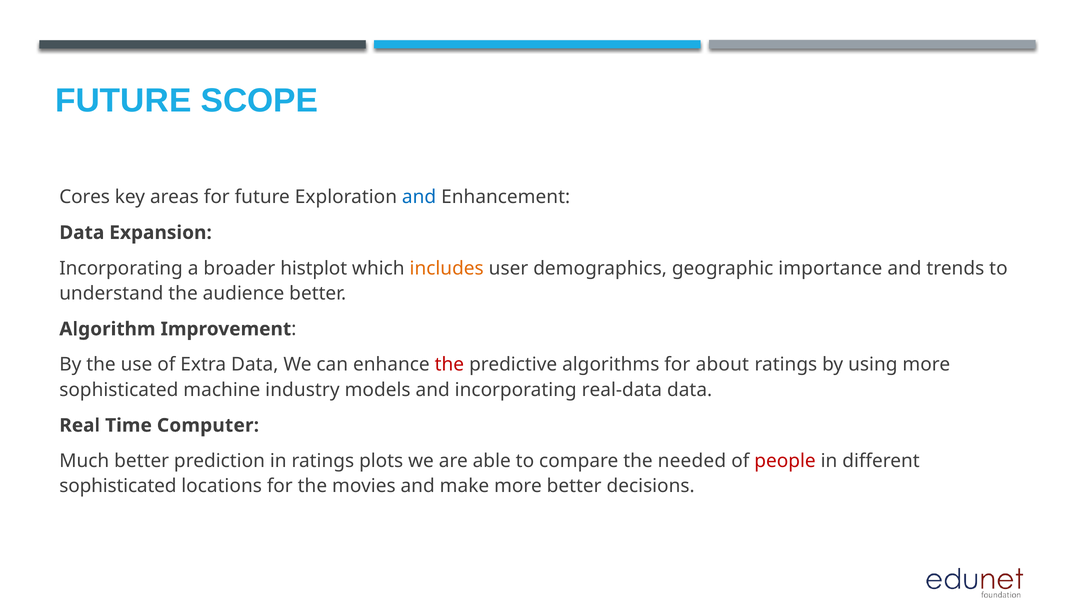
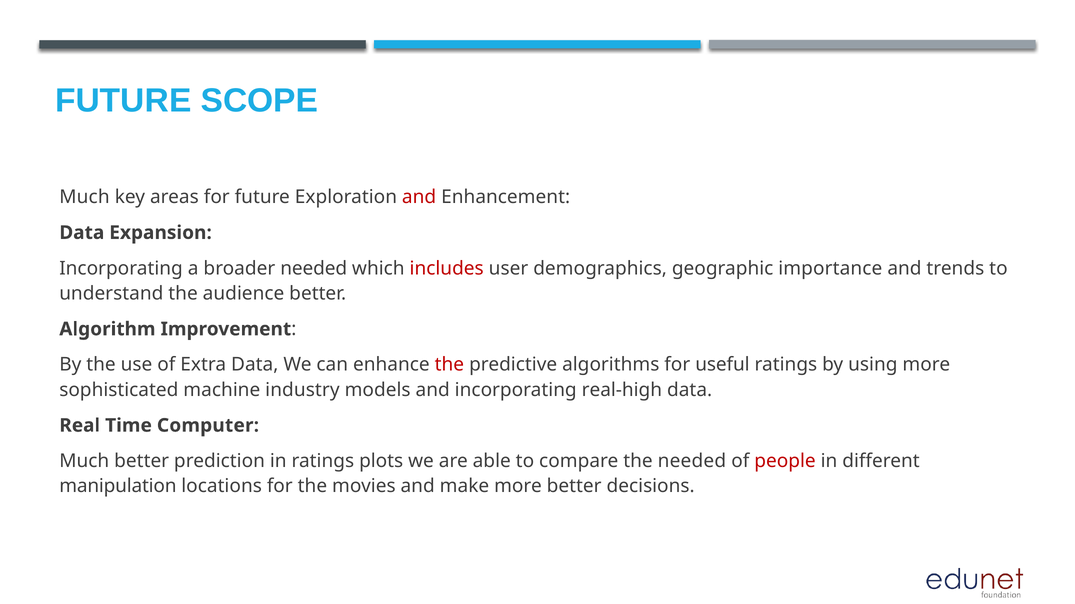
Cores at (85, 197): Cores -> Much
and at (419, 197) colour: blue -> red
broader histplot: histplot -> needed
includes colour: orange -> red
about: about -> useful
real-data: real-data -> real-high
sophisticated at (118, 487): sophisticated -> manipulation
